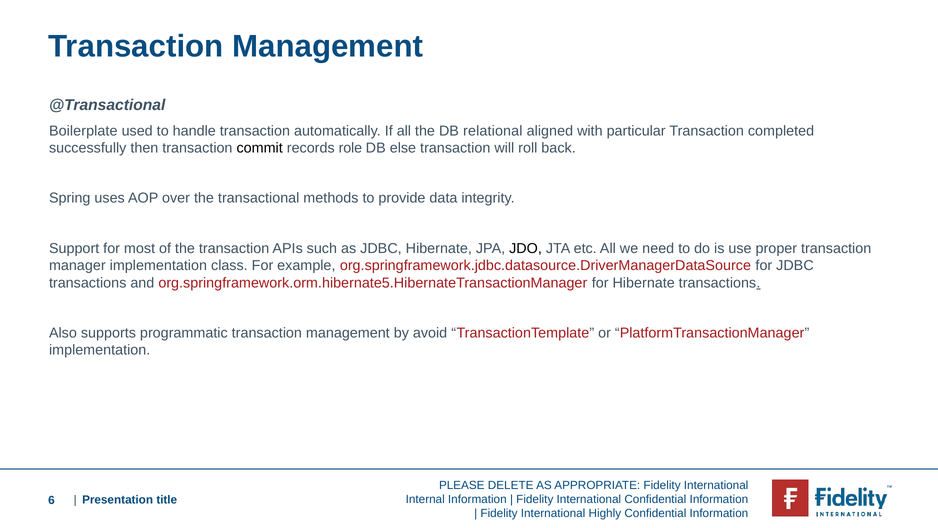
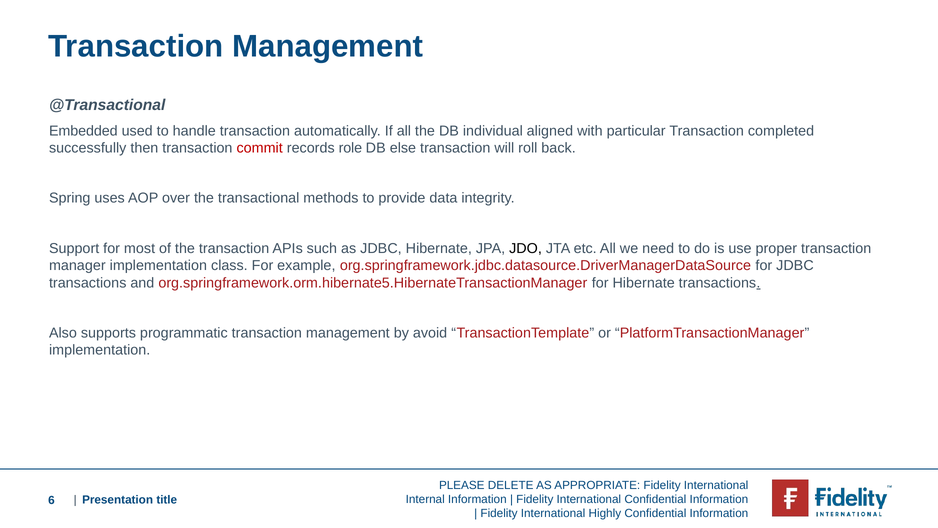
Boilerplate: Boilerplate -> Embedded
relational: relational -> individual
commit colour: black -> red
